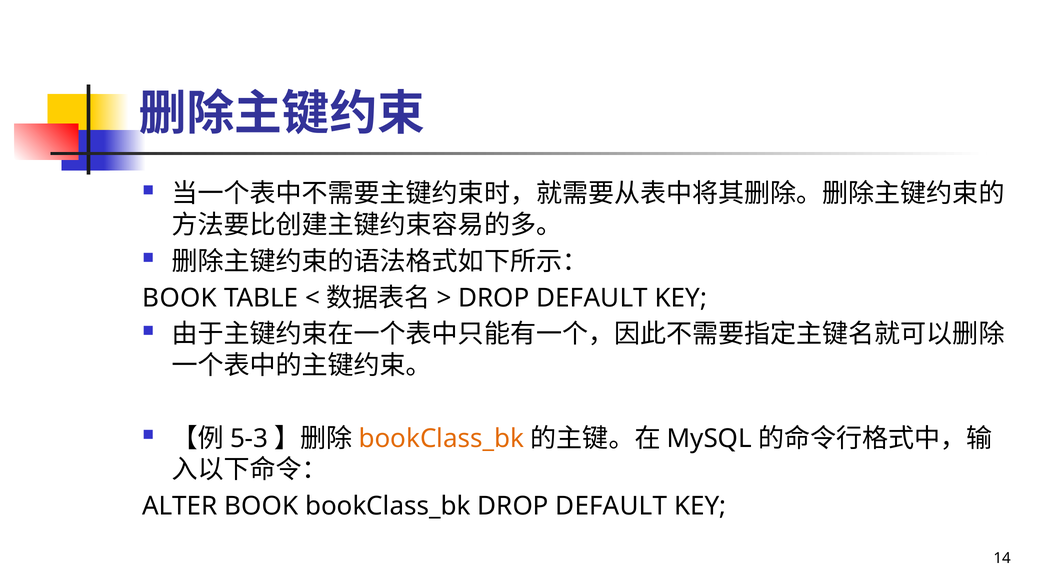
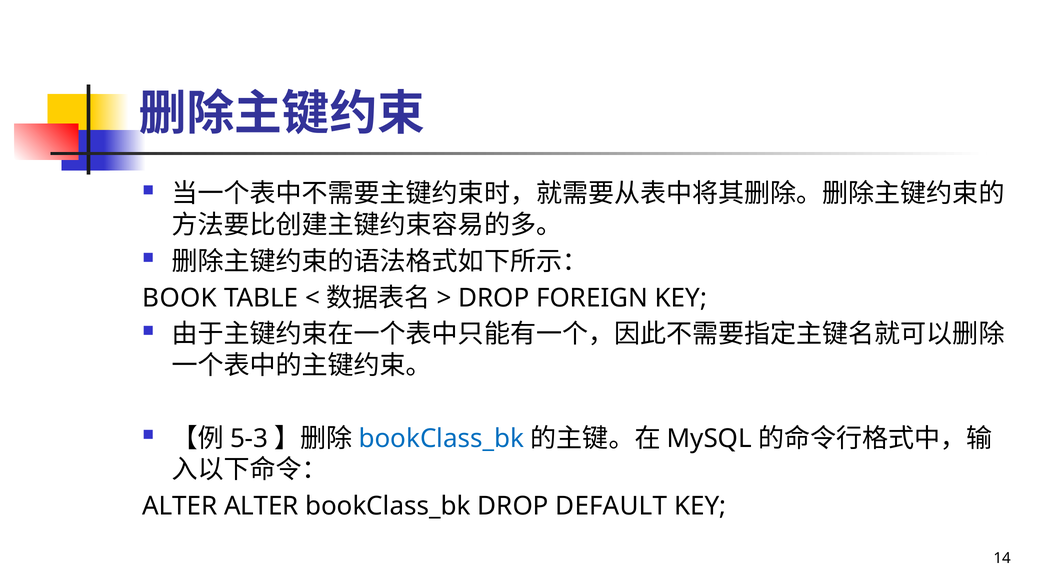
DEFAULT at (592, 298): DEFAULT -> FOREIGN
bookClass_bk at (441, 438) colour: orange -> blue
ALTER BOOK: BOOK -> ALTER
